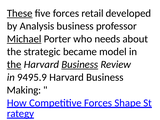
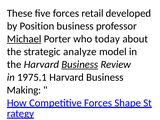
These underline: present -> none
Analysis: Analysis -> Position
needs: needs -> today
became: became -> analyze
the at (14, 64) underline: present -> none
9495.9: 9495.9 -> 1975.1
